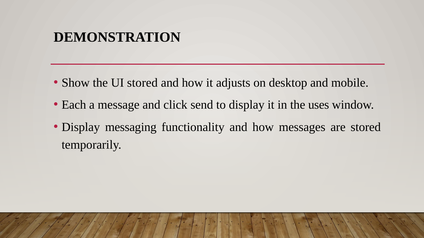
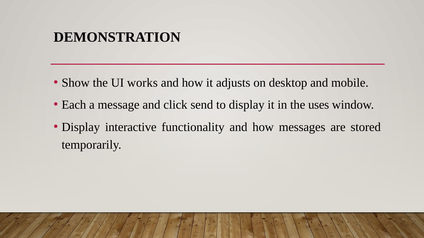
UI stored: stored -> works
messaging: messaging -> interactive
